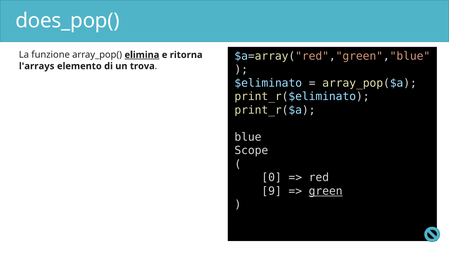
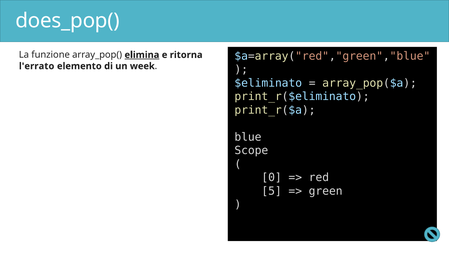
l'arrays: l'arrays -> l'errato
trova: trova -> week
9: 9 -> 5
green underline: present -> none
